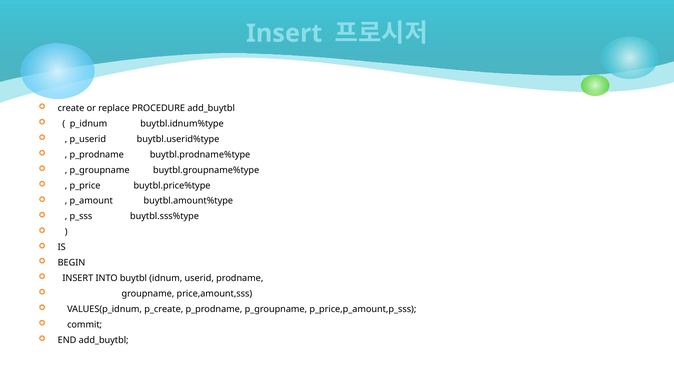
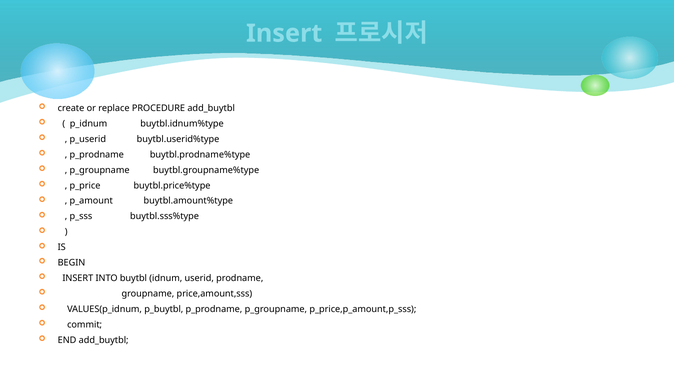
p_create: p_create -> p_buytbl
